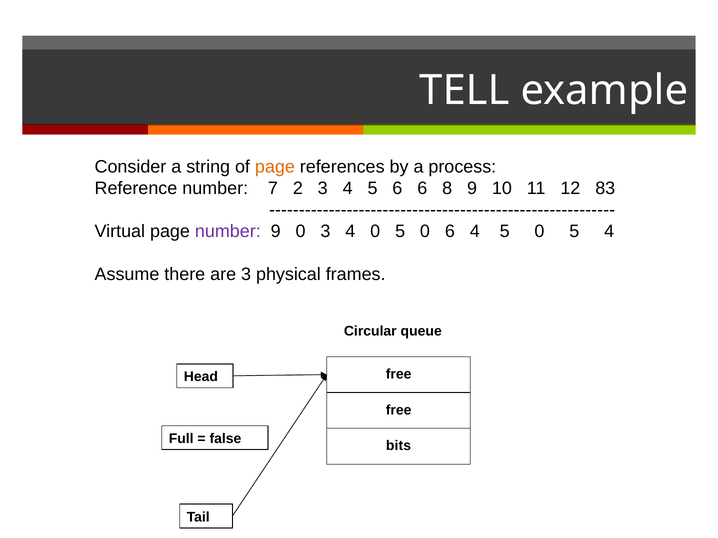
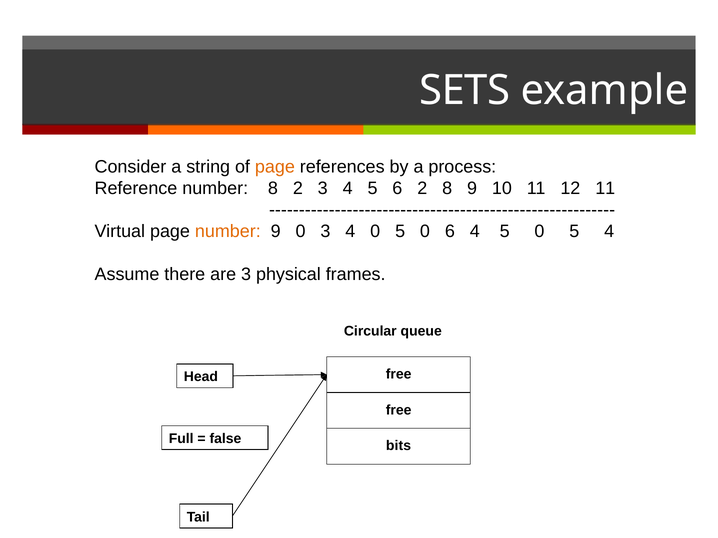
TELL: TELL -> SETS
number 7: 7 -> 8
6 6: 6 -> 2
12 83: 83 -> 11
number at (228, 232) colour: purple -> orange
